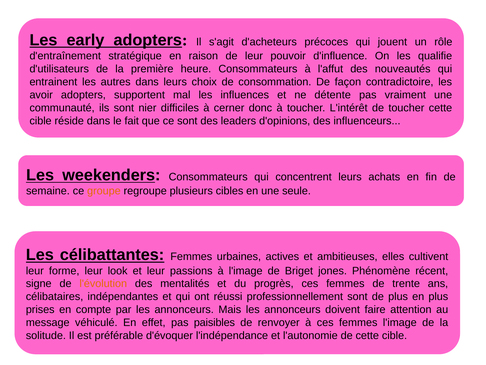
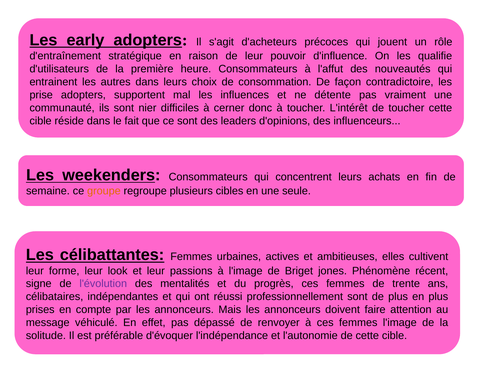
avoir: avoir -> prise
l'évolution colour: orange -> purple
paisibles: paisibles -> dépassé
